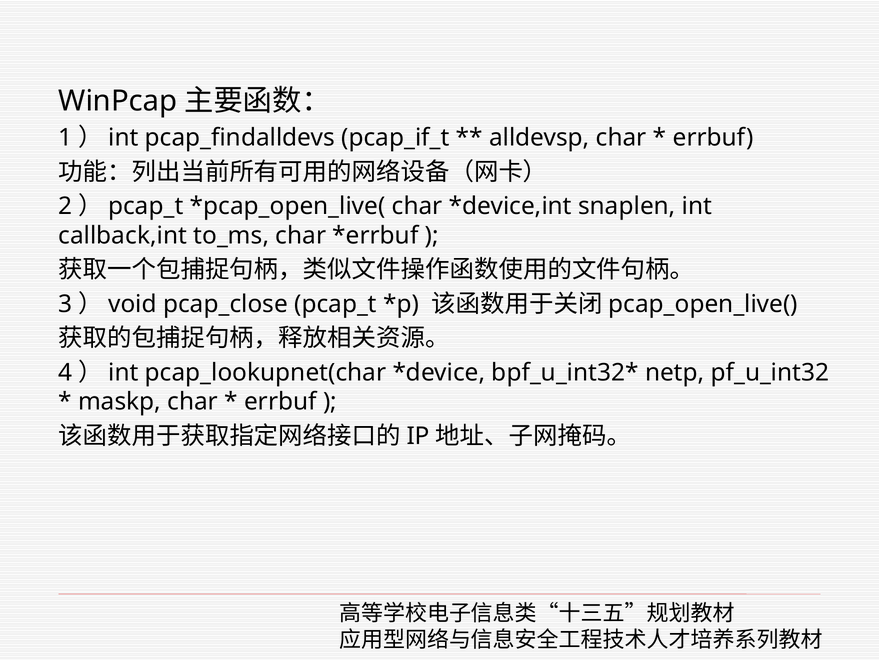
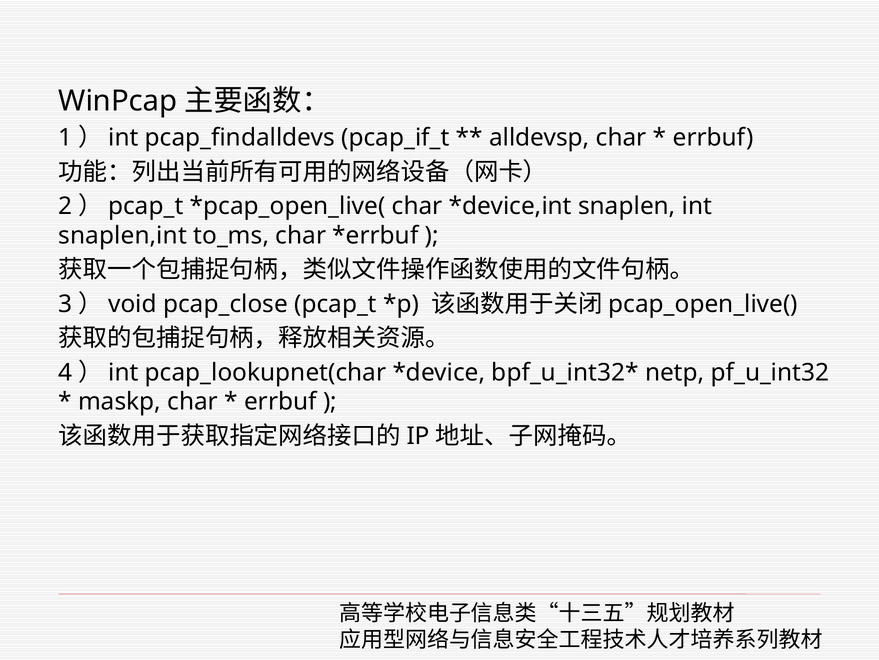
callback,int: callback,int -> snaplen,int
